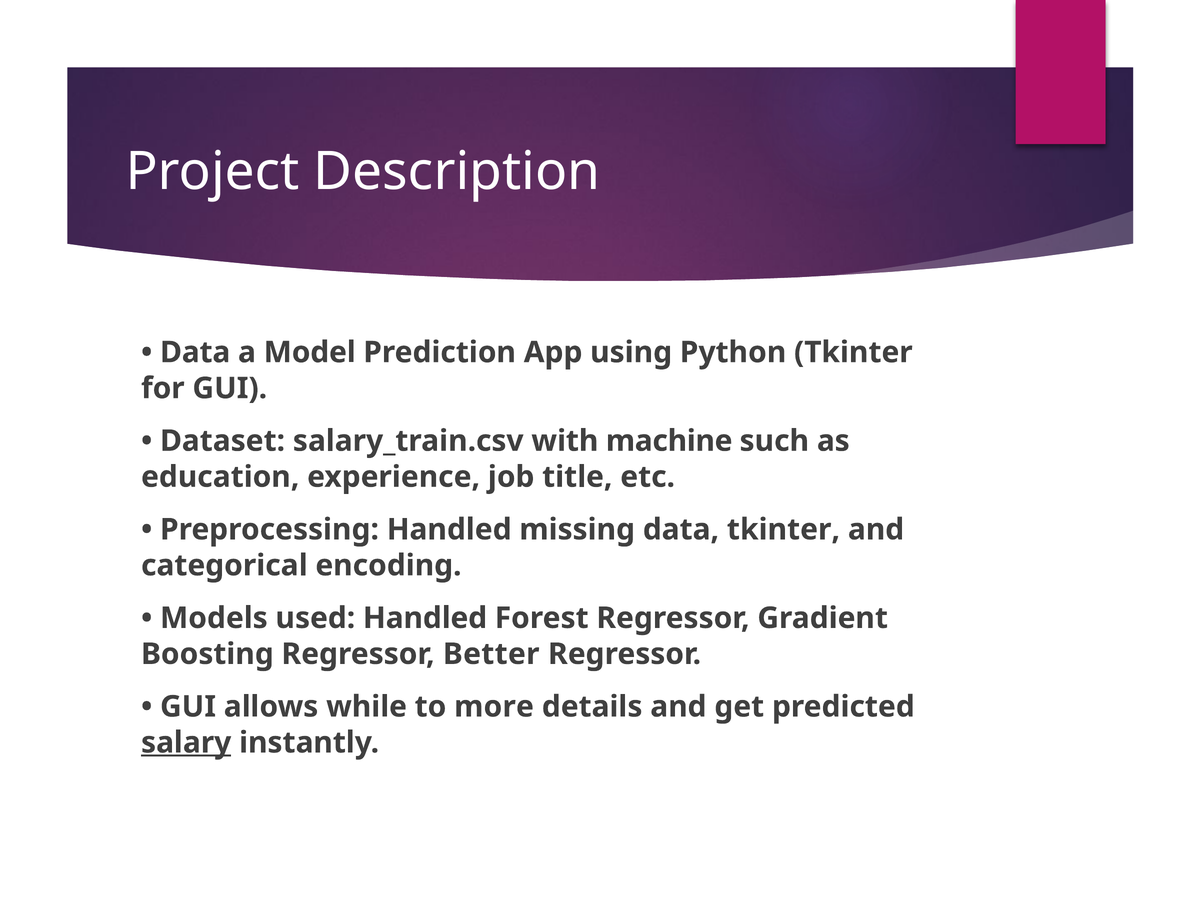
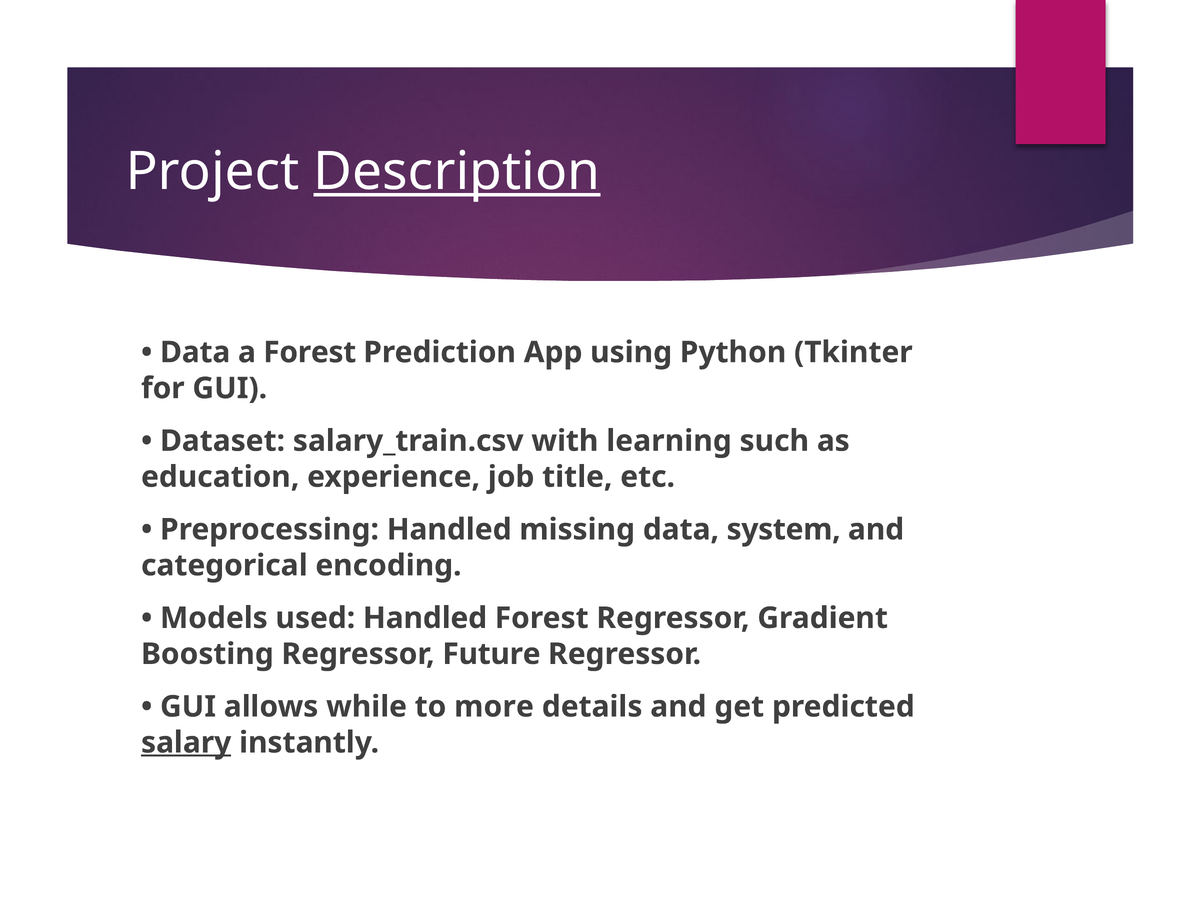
Description underline: none -> present
a Model: Model -> Forest
machine: machine -> learning
data tkinter: tkinter -> system
Better: Better -> Future
